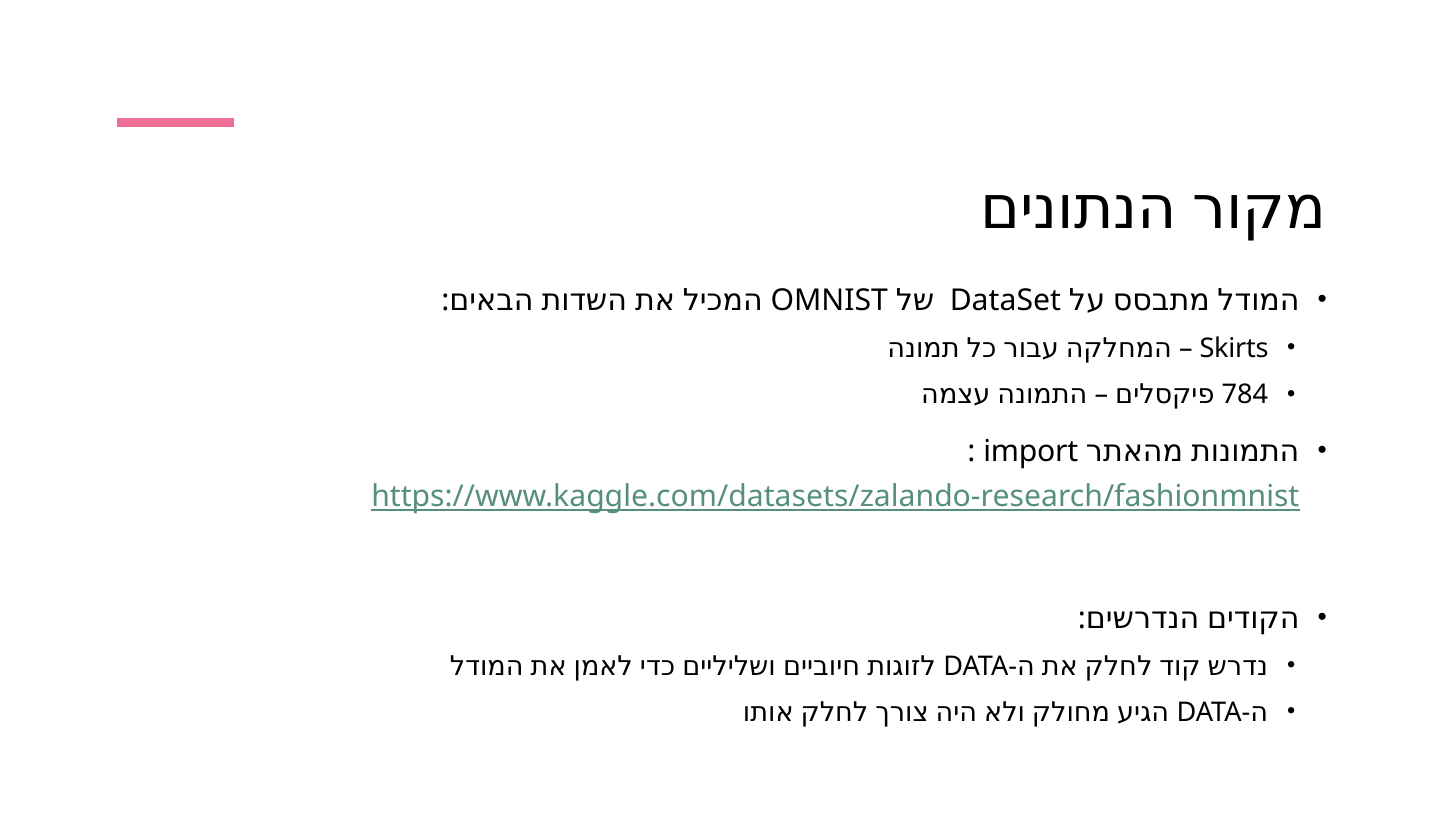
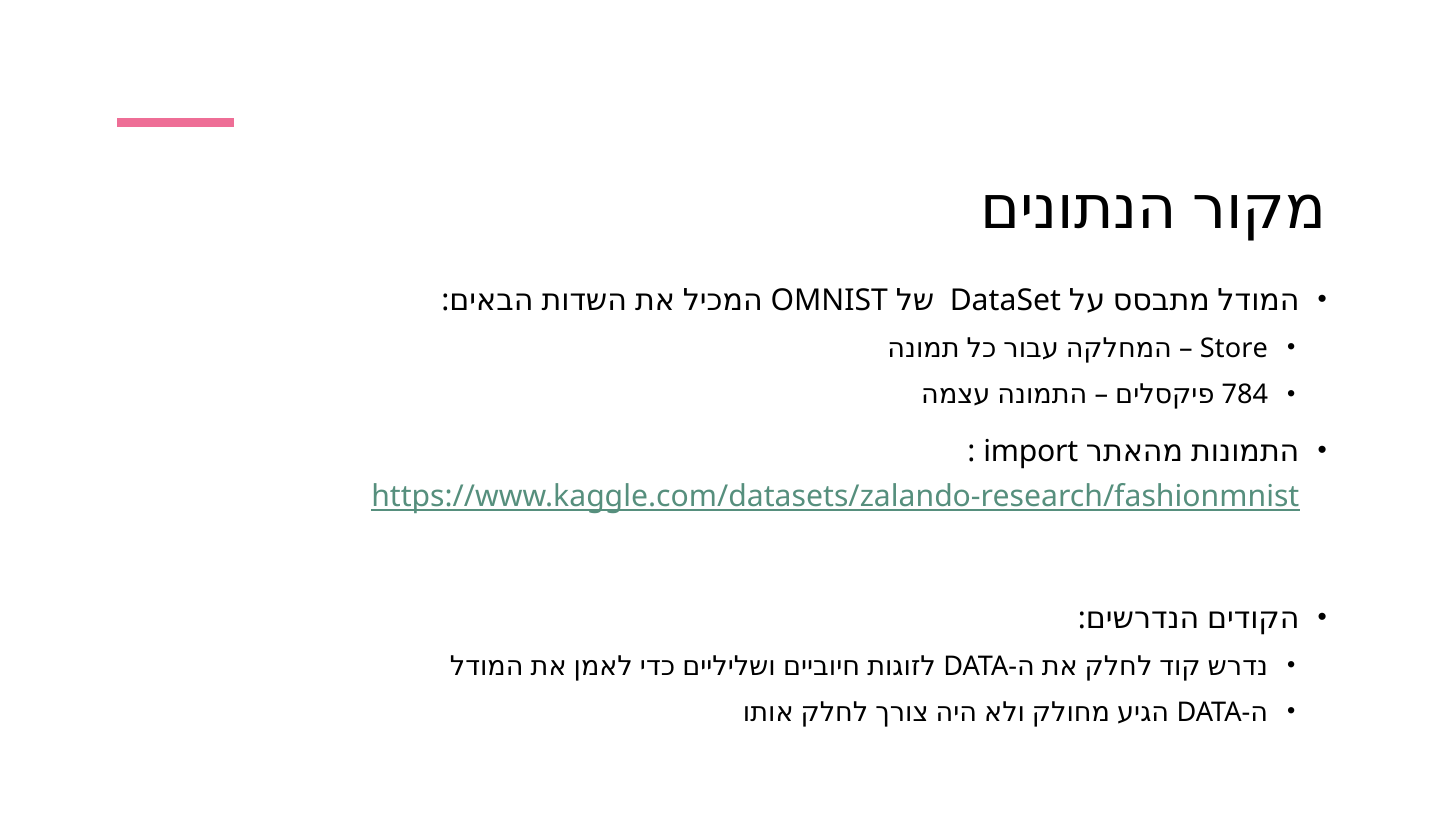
Skirts: Skirts -> Store
